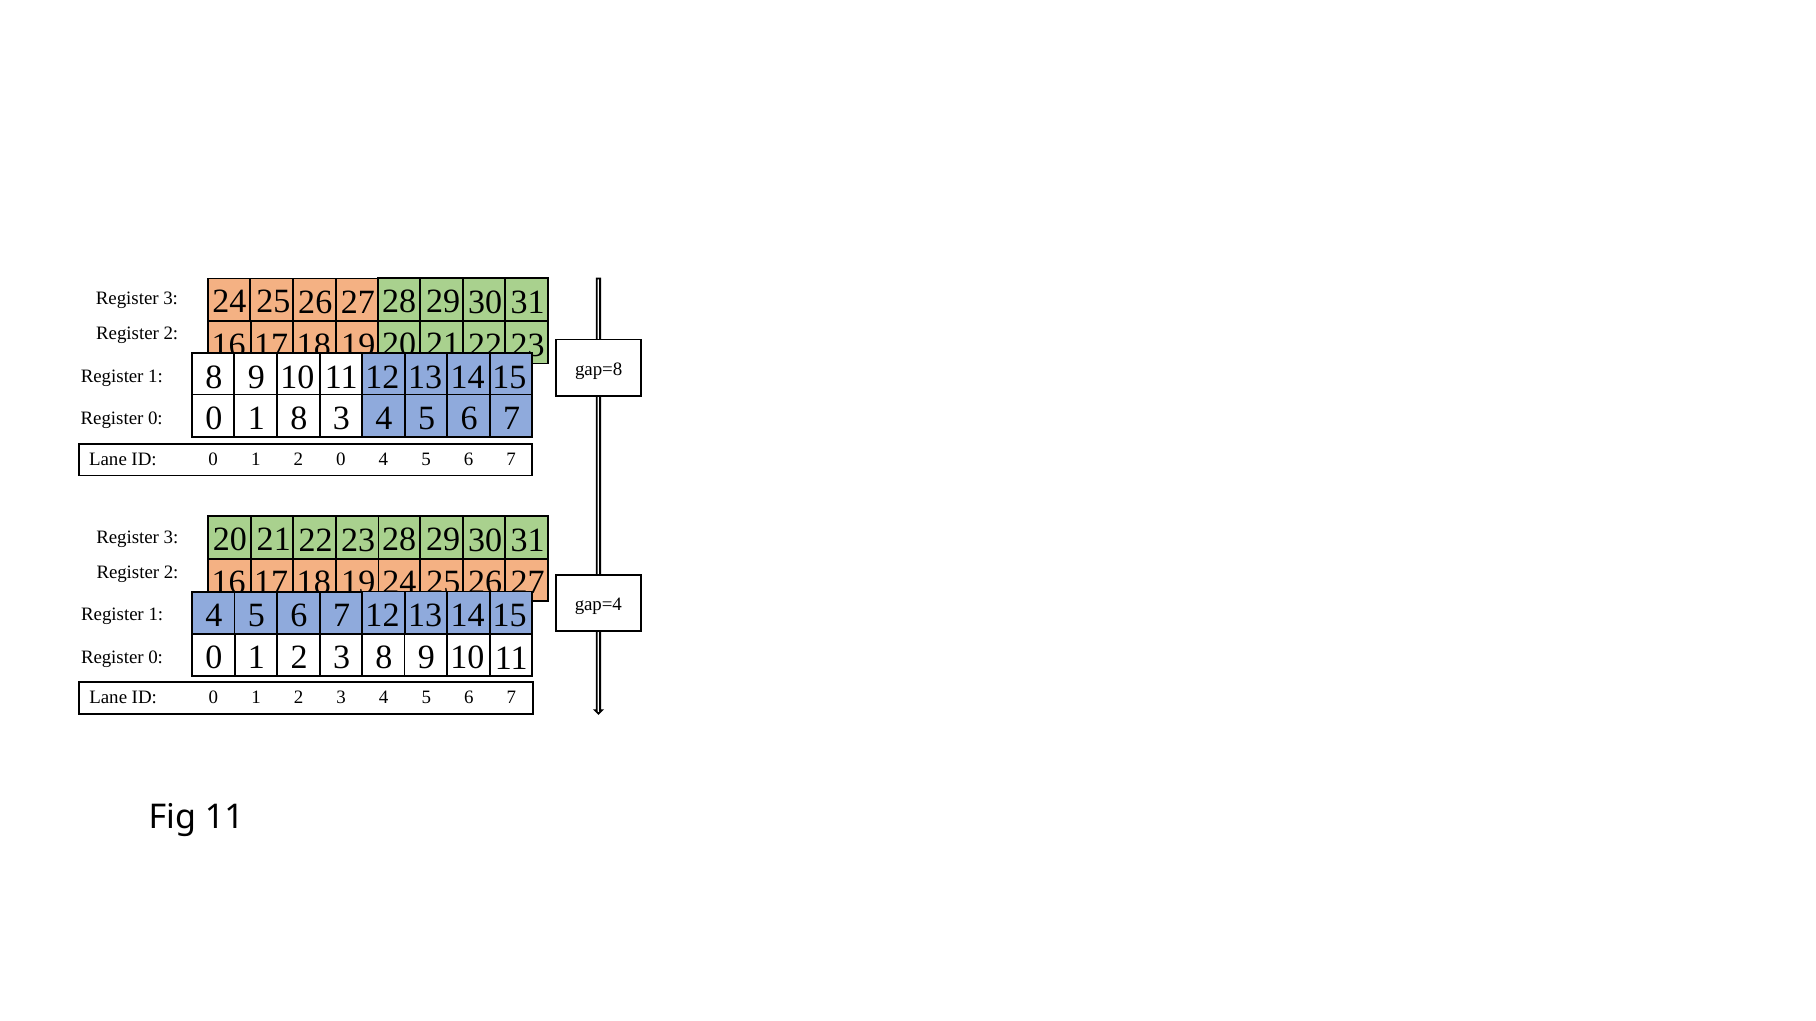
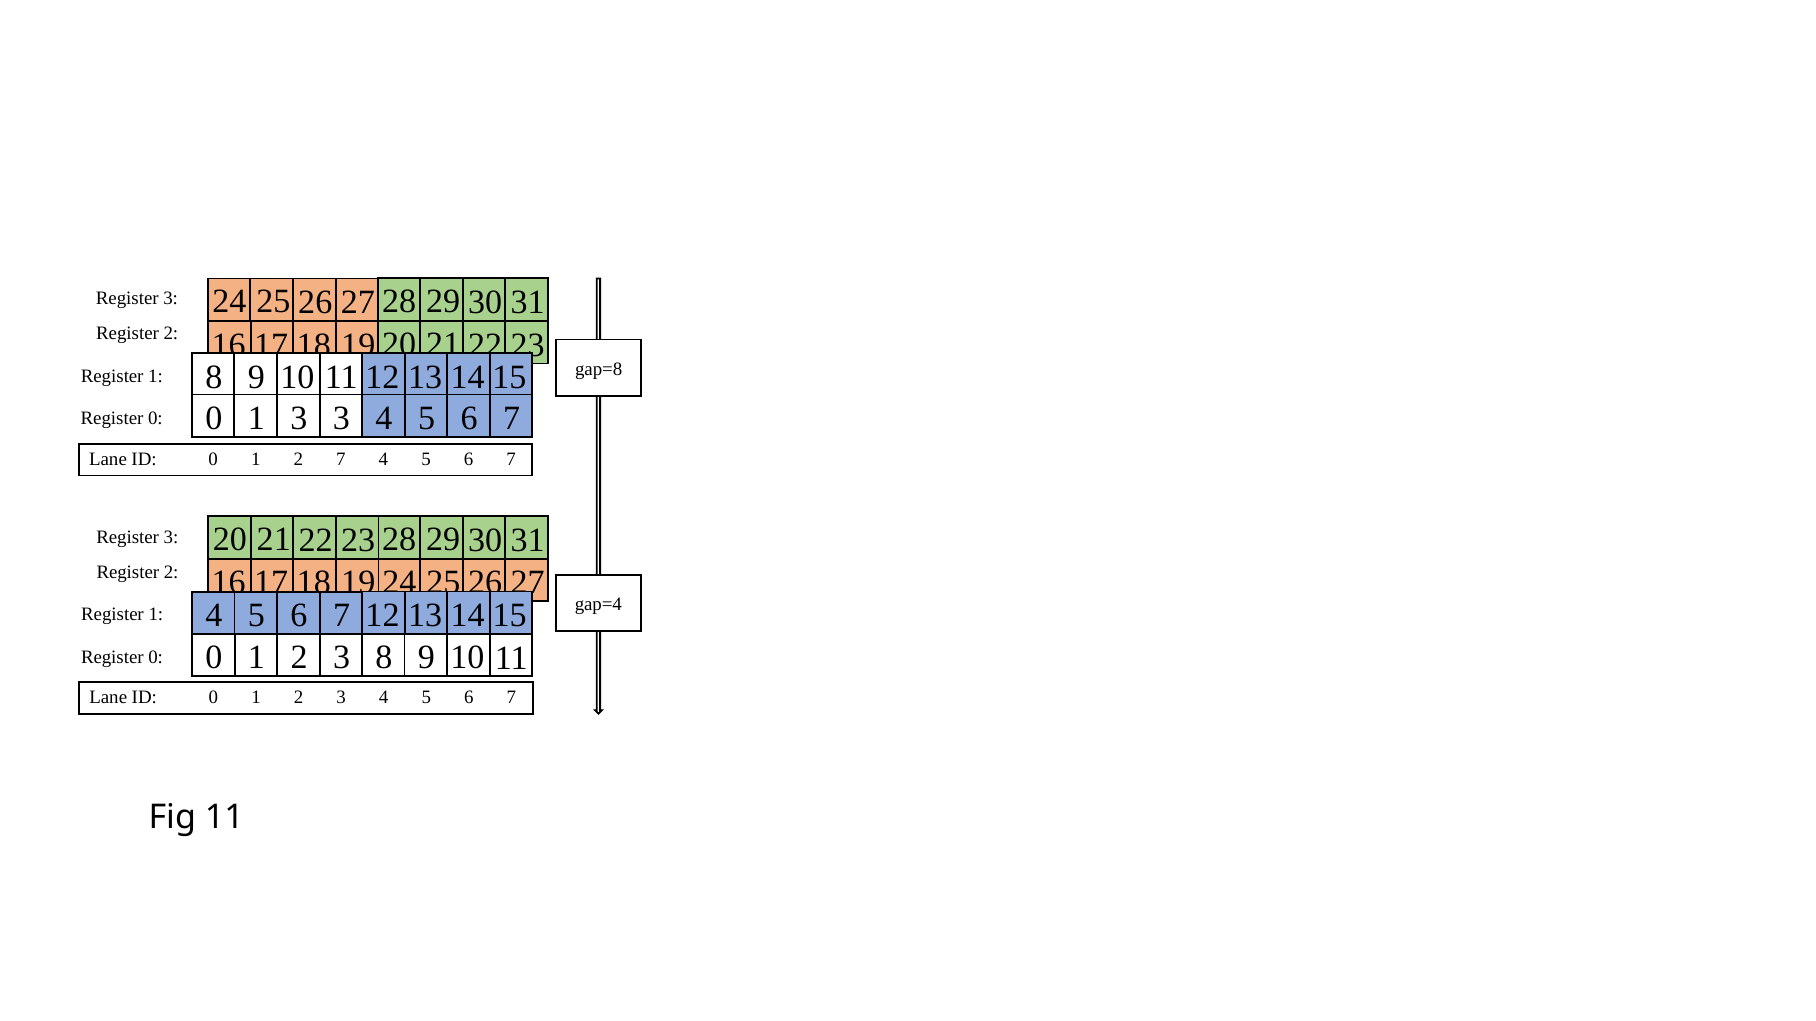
1 8: 8 -> 3
2 0: 0 -> 7
